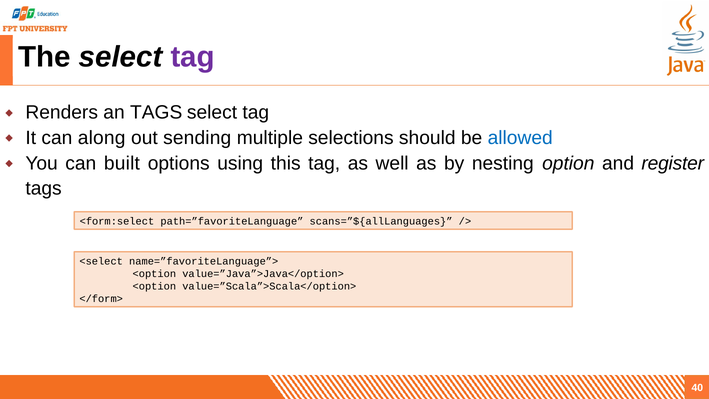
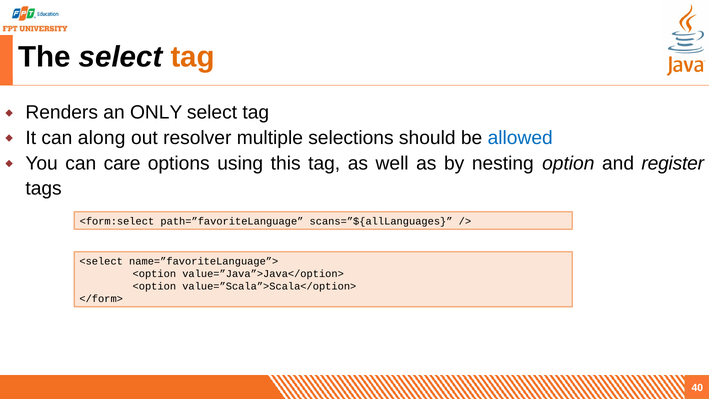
tag at (193, 57) colour: purple -> orange
an TAGS: TAGS -> ONLY
sending: sending -> resolver
built: built -> care
